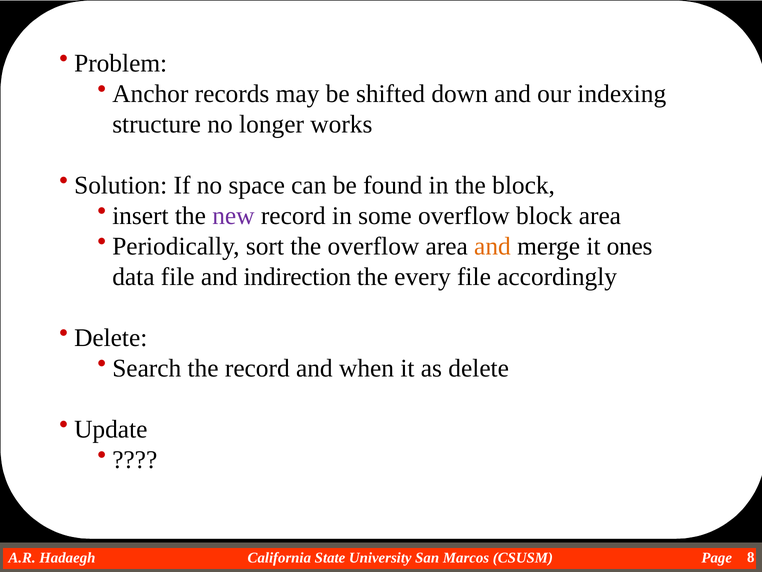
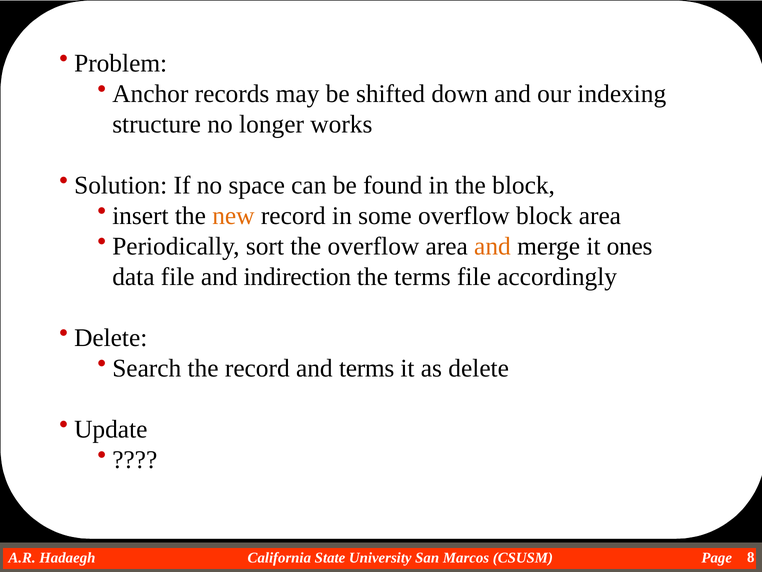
new colour: purple -> orange
the every: every -> terms
and when: when -> terms
